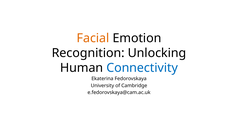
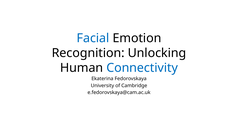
Facial colour: orange -> blue
